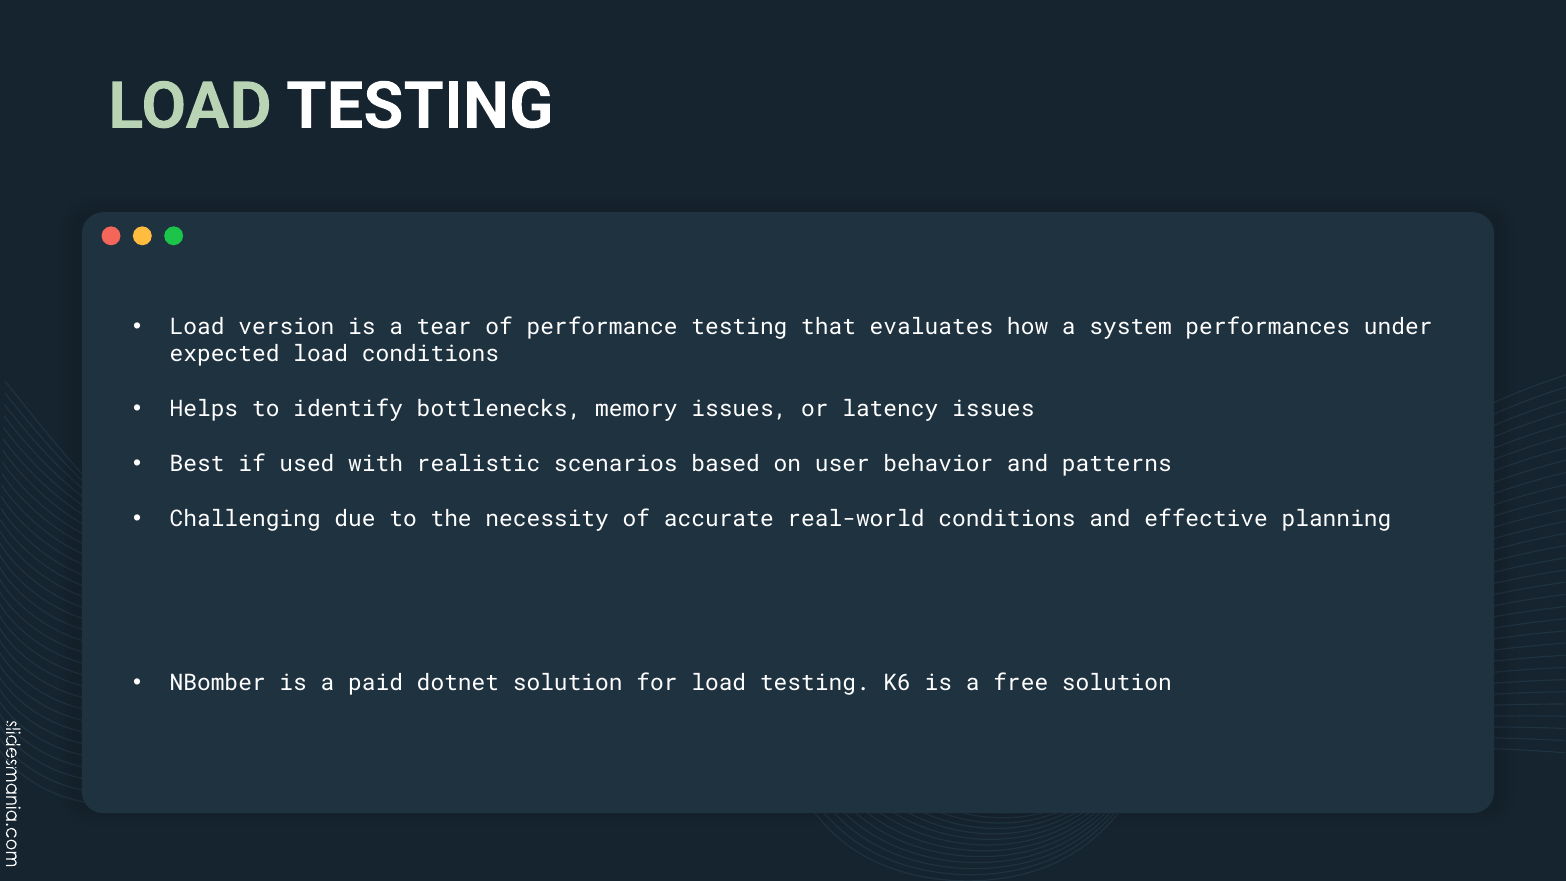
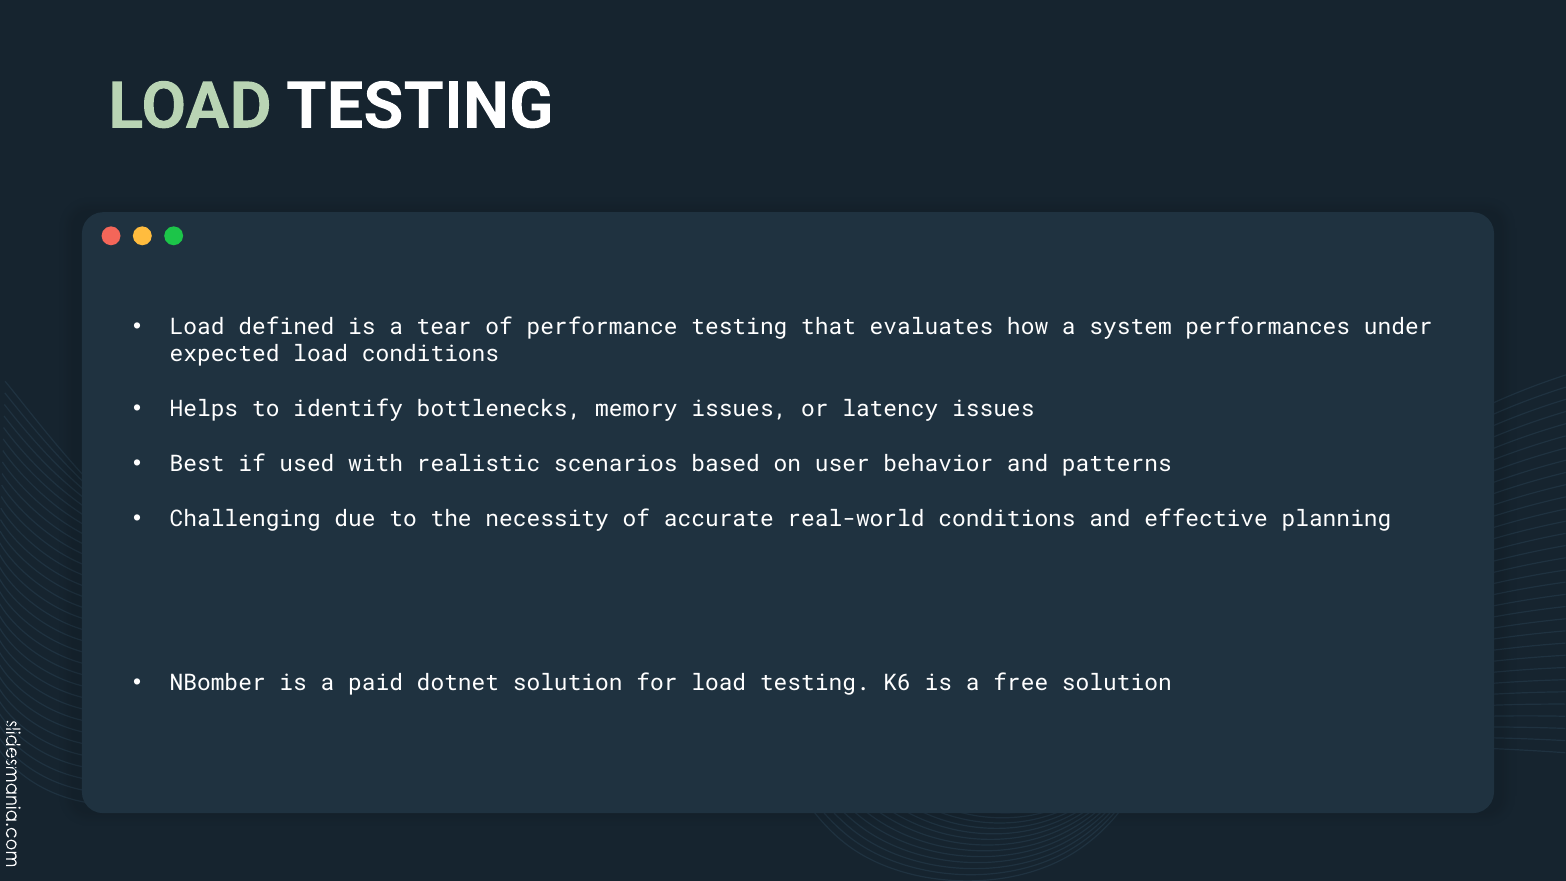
version: version -> defined
